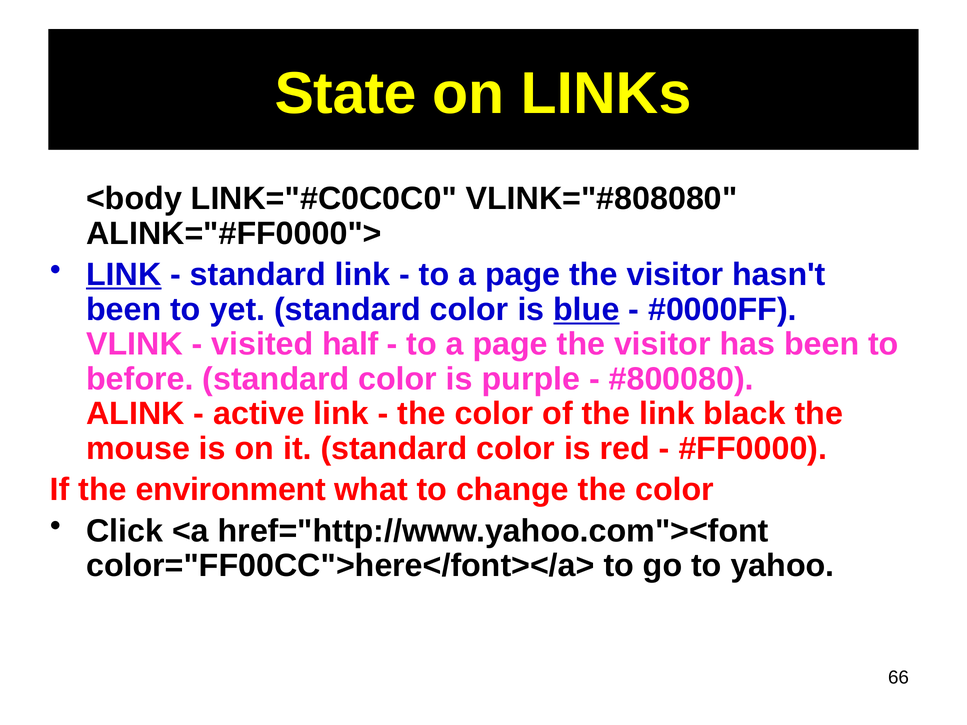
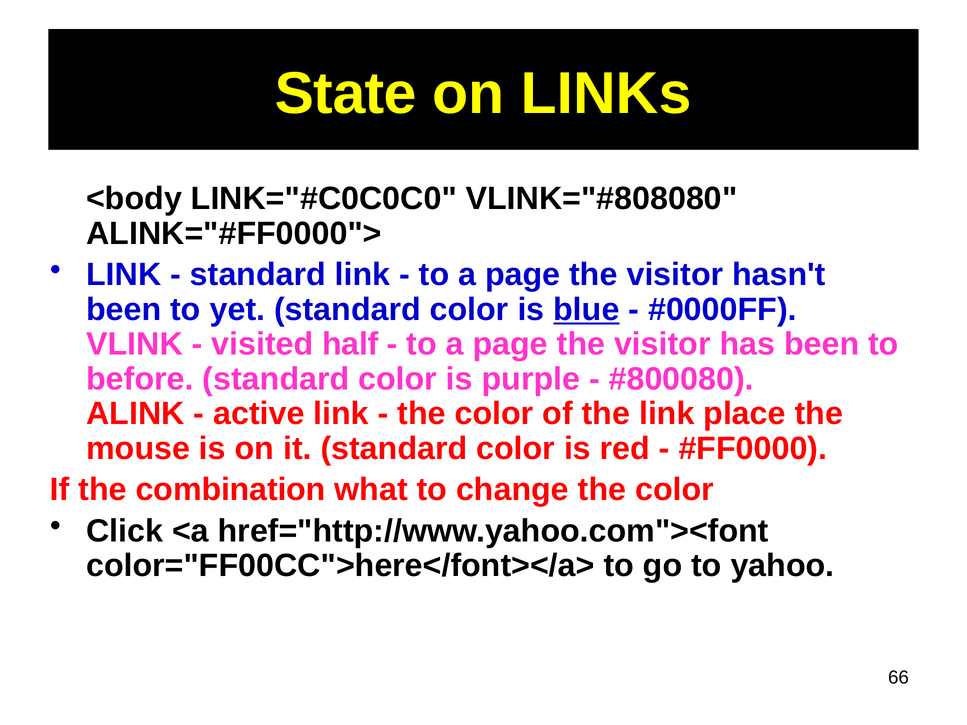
LINK at (124, 275) underline: present -> none
black: black -> place
environment: environment -> combination
